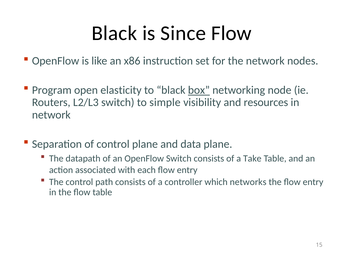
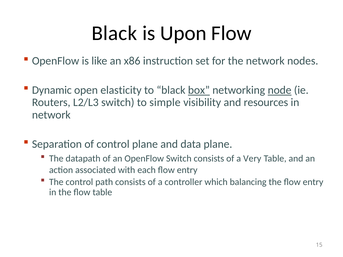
Since: Since -> Upon
Program: Program -> Dynamic
node underline: none -> present
Take: Take -> Very
networks: networks -> balancing
